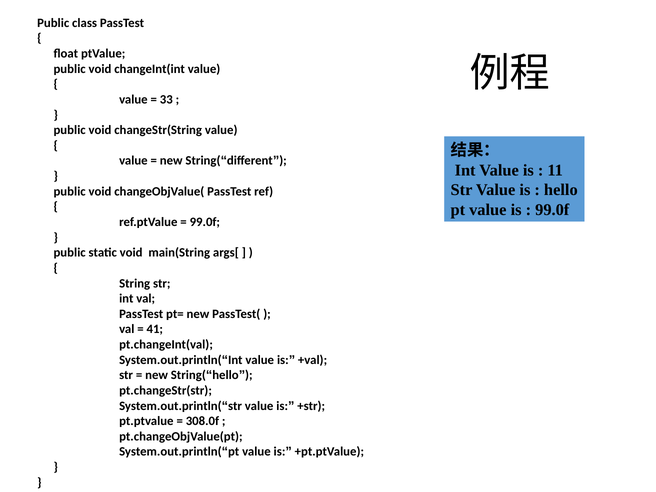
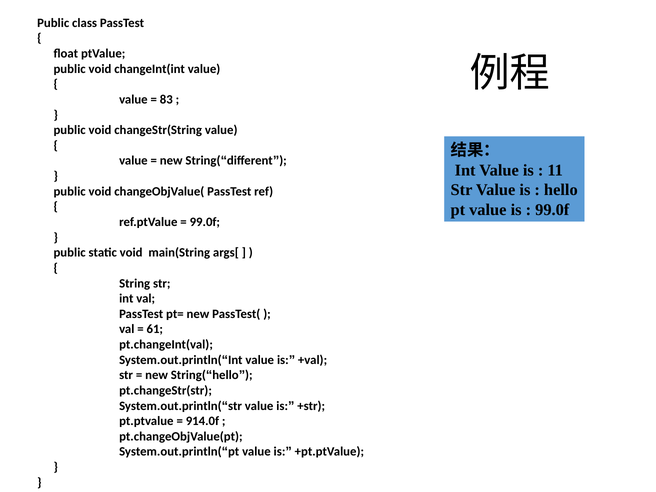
33: 33 -> 83
41: 41 -> 61
308.0f: 308.0f -> 914.0f
